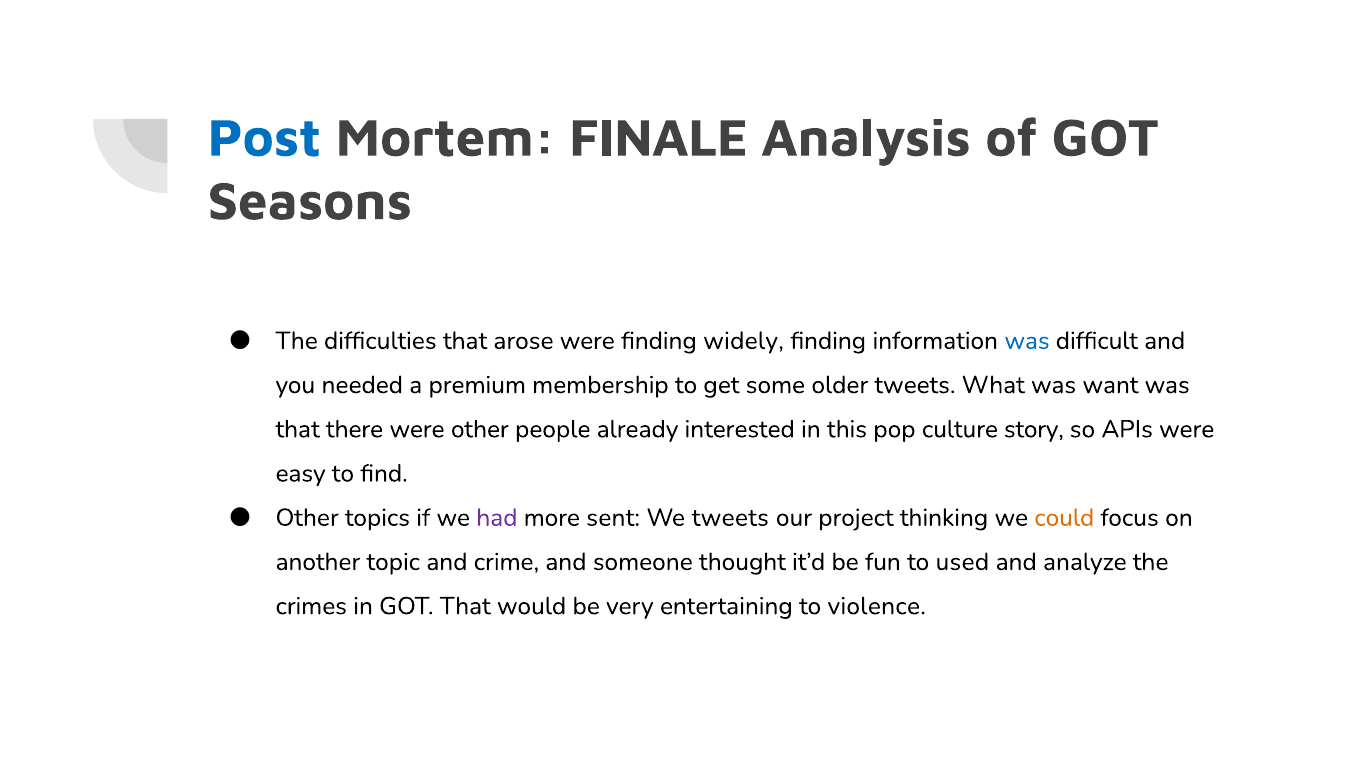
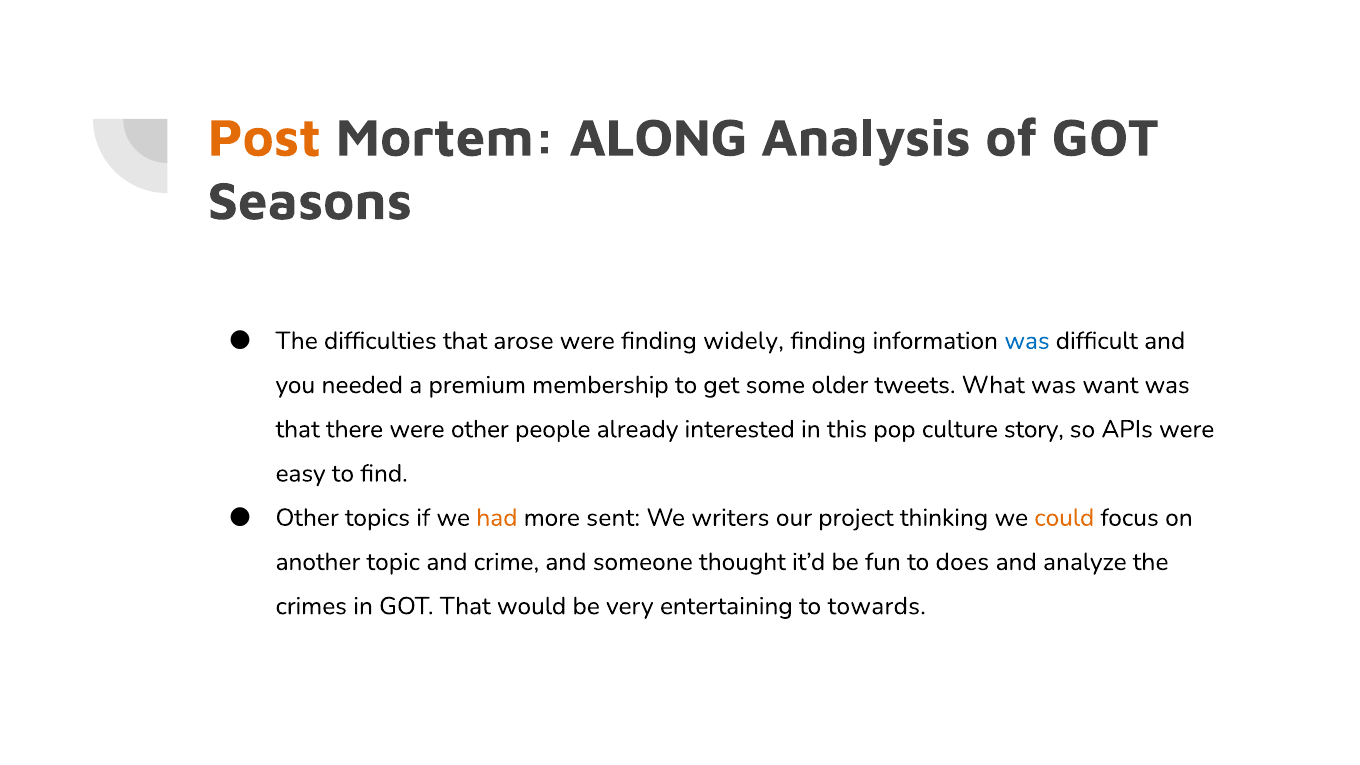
Post colour: blue -> orange
FINALE: FINALE -> ALONG
had colour: purple -> orange
We tweets: tweets -> writers
used: used -> does
violence: violence -> towards
